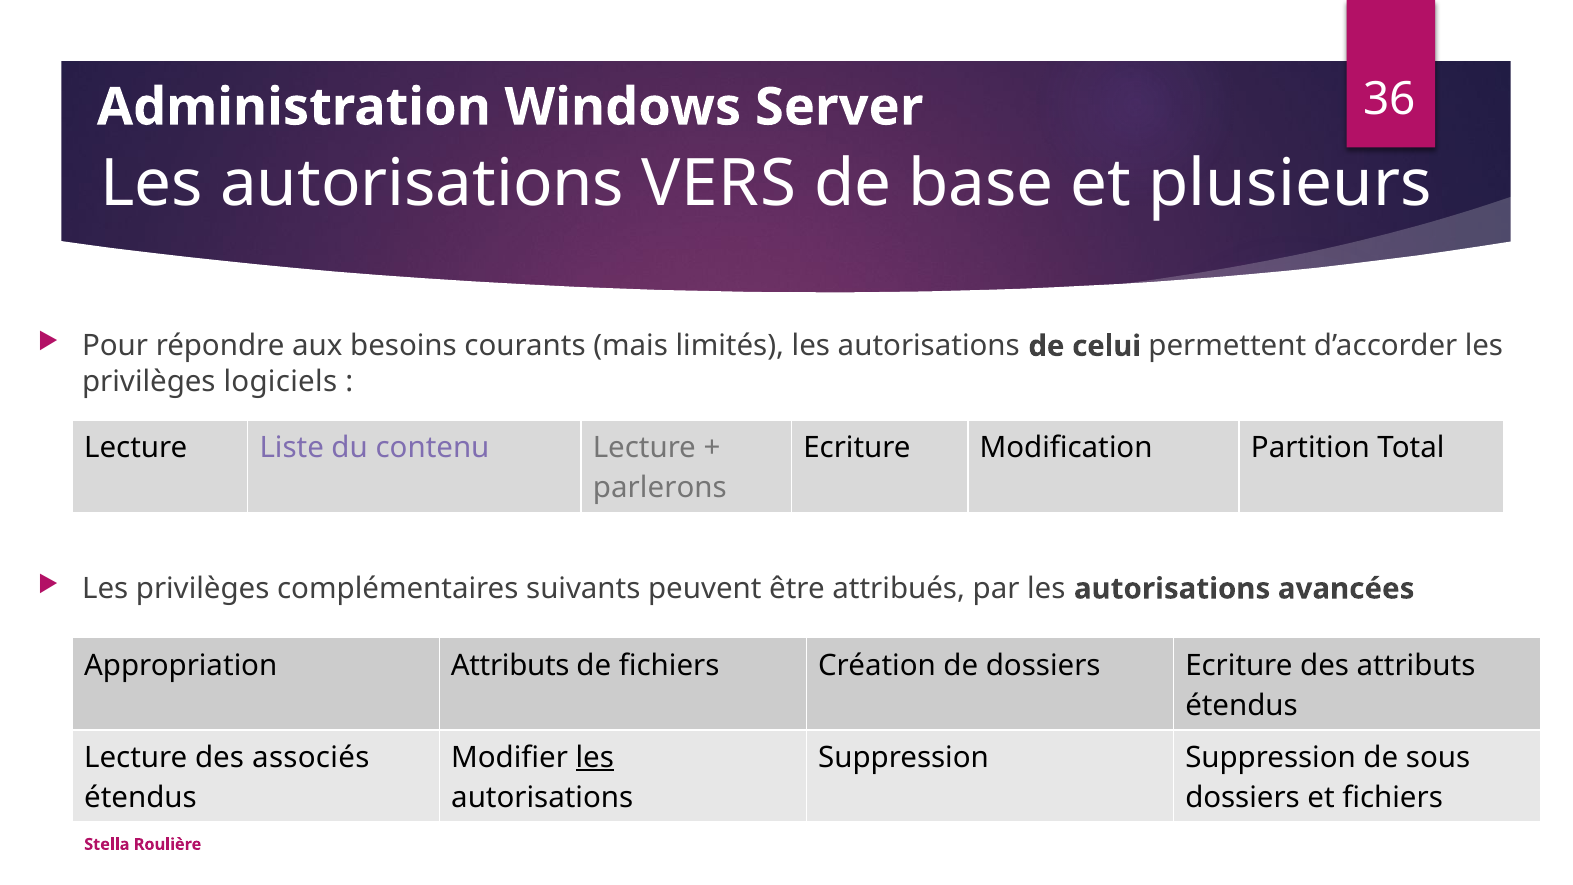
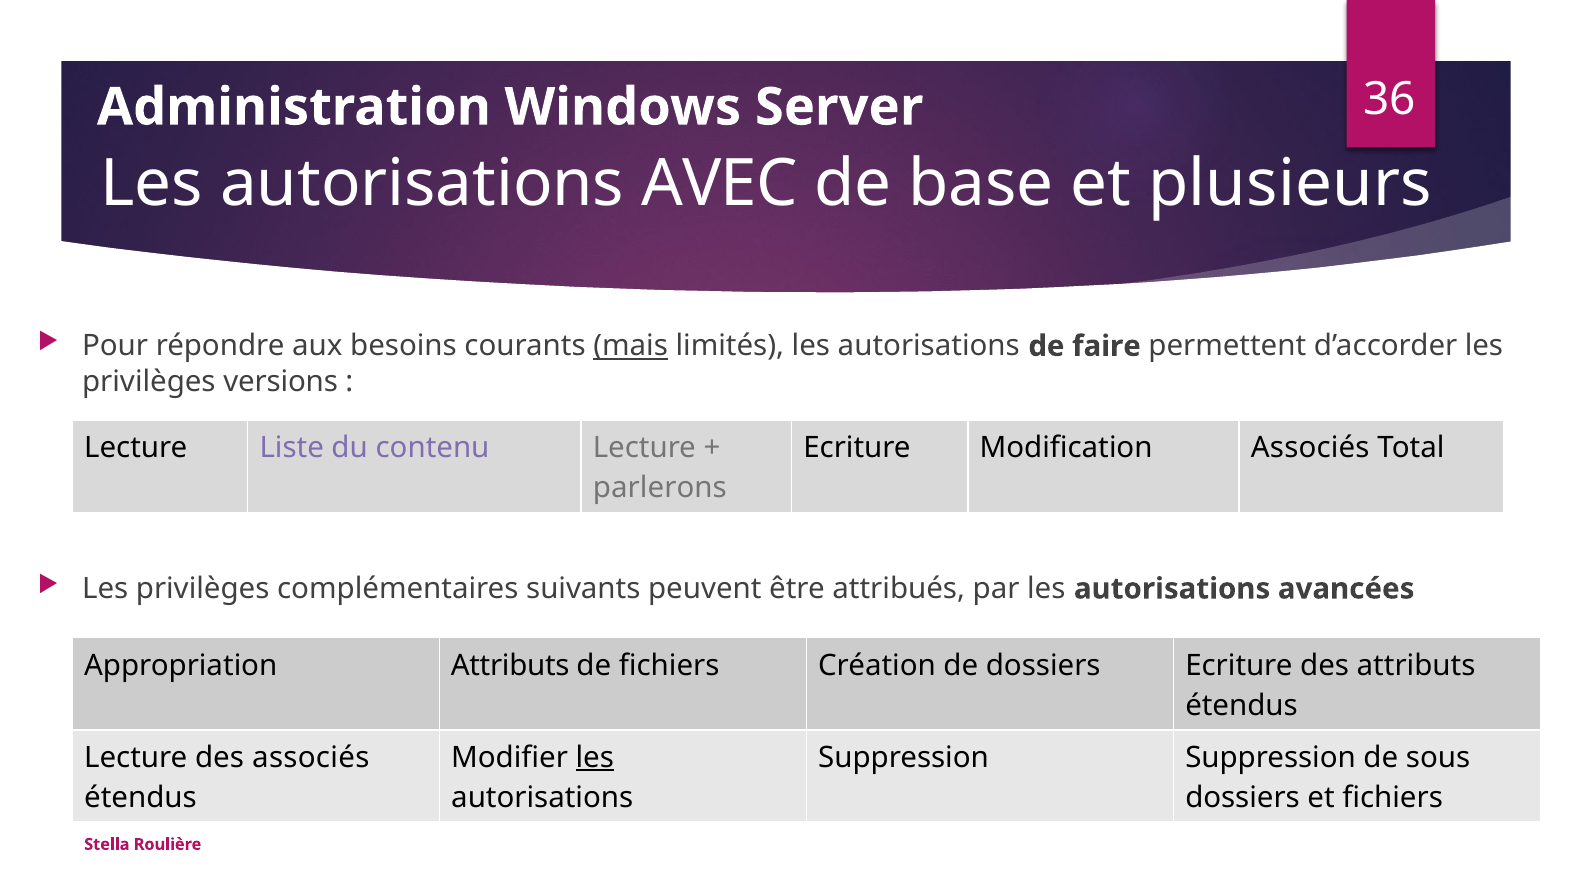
VERS: VERS -> AVEC
mais underline: none -> present
celui: celui -> faire
logiciels: logiciels -> versions
Modification Partition: Partition -> Associés
